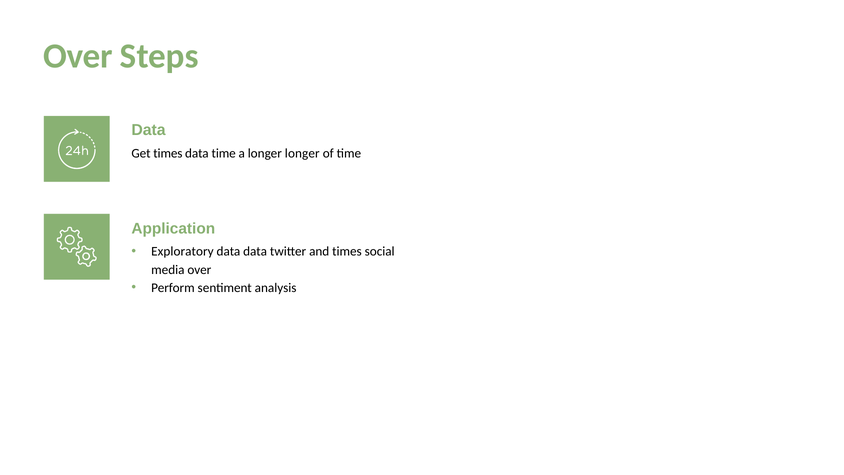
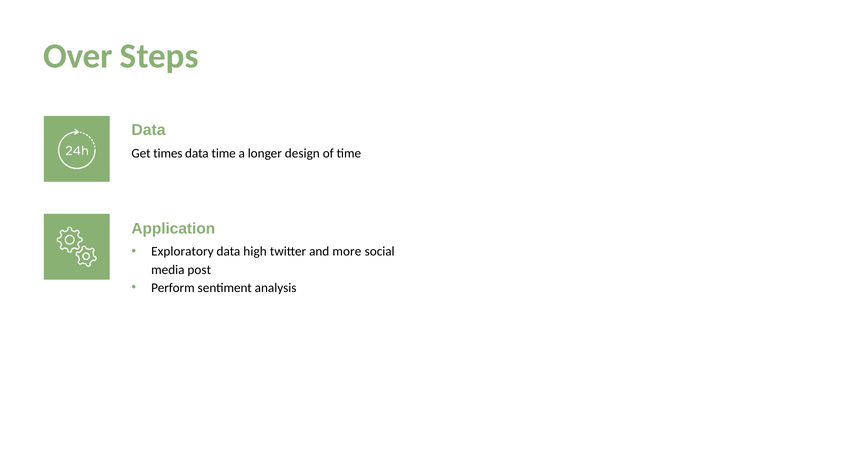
longer longer: longer -> design
data data: data -> high
and times: times -> more
media over: over -> post
